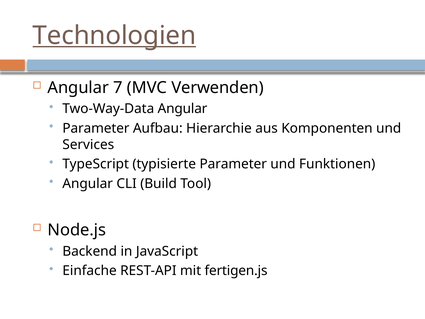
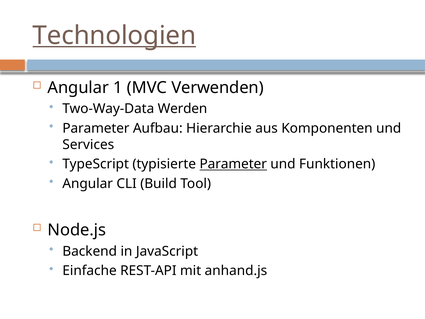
7: 7 -> 1
Two-Way-Data Angular: Angular -> Werden
Parameter at (233, 164) underline: none -> present
fertigen.js: fertigen.js -> anhand.js
